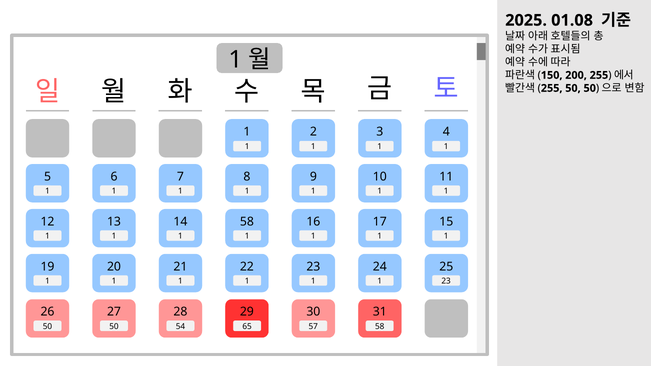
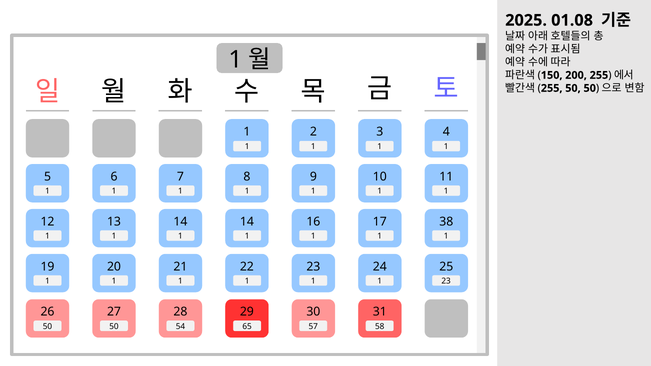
14 58: 58 -> 14
15: 15 -> 38
